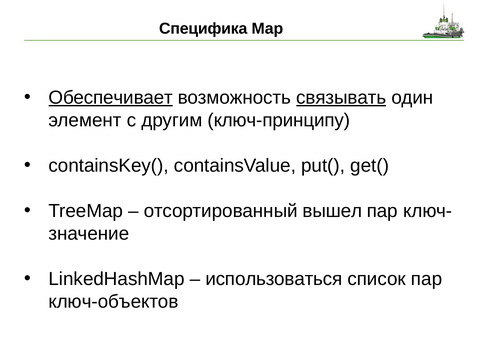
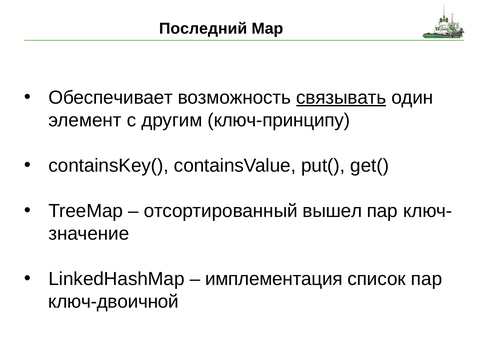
Специфика: Специфика -> Последний
Обеспечивает underline: present -> none
использоваться: использоваться -> имплементация
ключ-объектов: ключ-объектов -> ключ-двоичной
